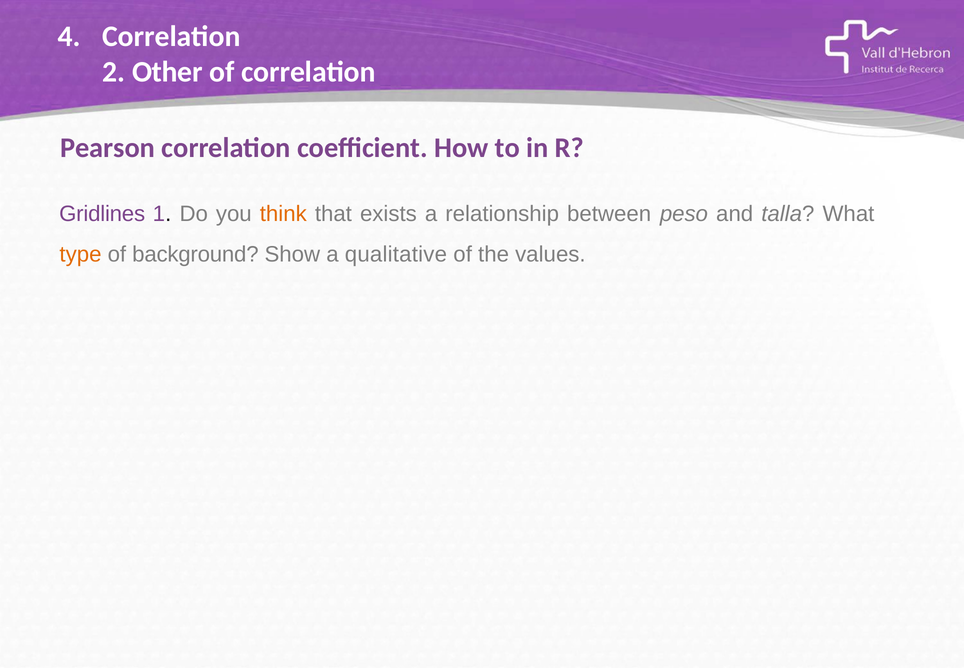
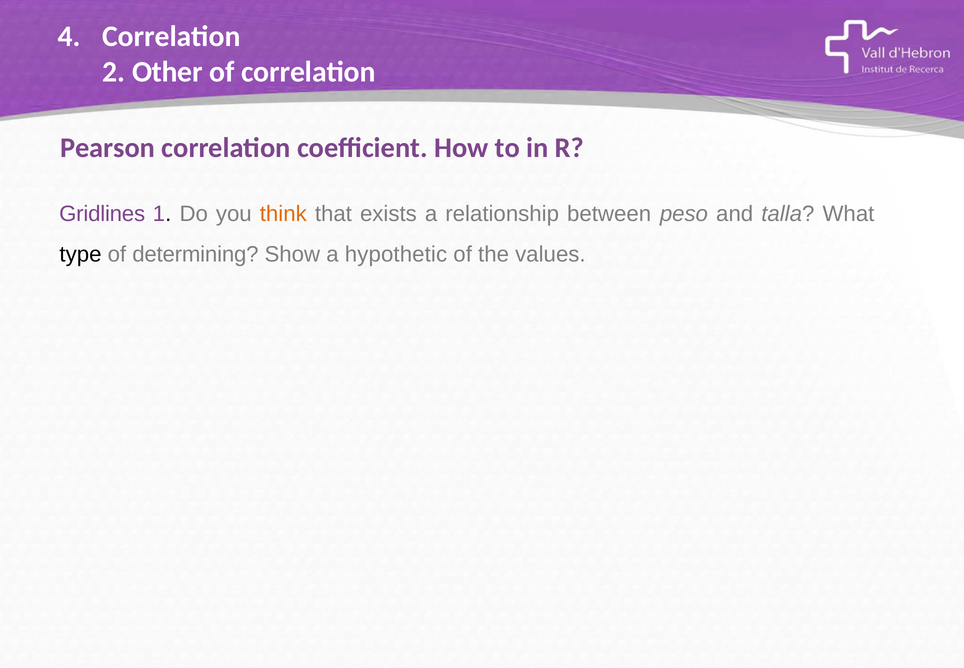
type colour: orange -> black
background: background -> determining
qualitative: qualitative -> hypothetic
